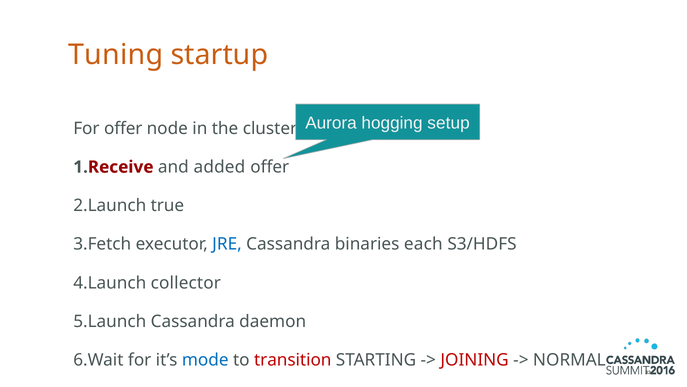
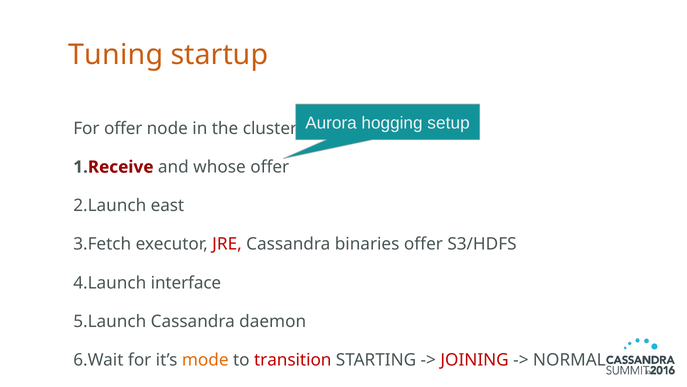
added: added -> whose
true: true -> east
JRE colour: blue -> red
binaries each: each -> offer
collector: collector -> interface
mode colour: blue -> orange
